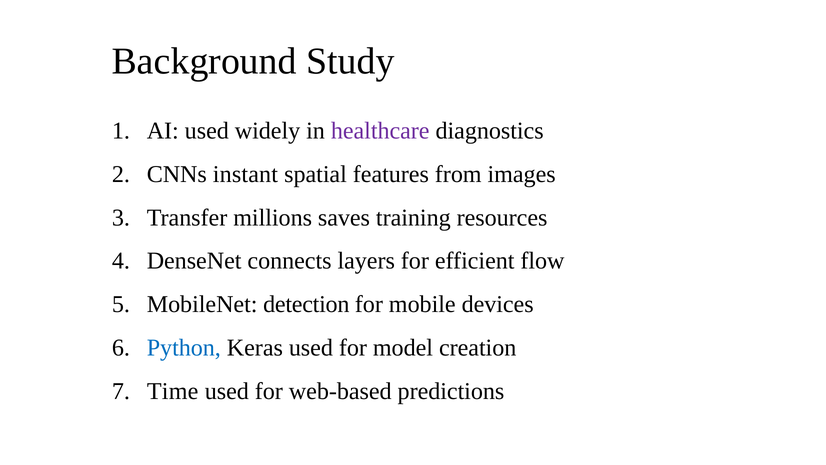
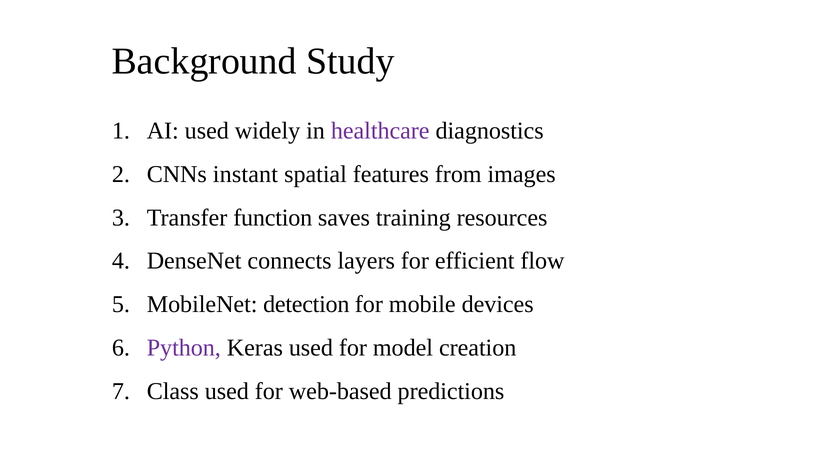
millions: millions -> function
Python colour: blue -> purple
Time: Time -> Class
